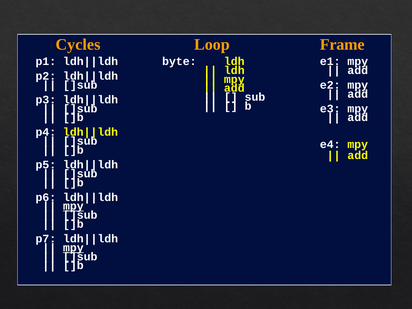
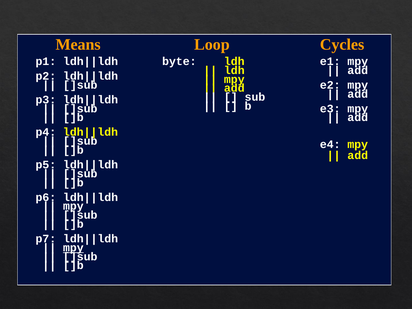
Cycles: Cycles -> Means
Frame: Frame -> Cycles
mpy at (73, 206) underline: present -> none
